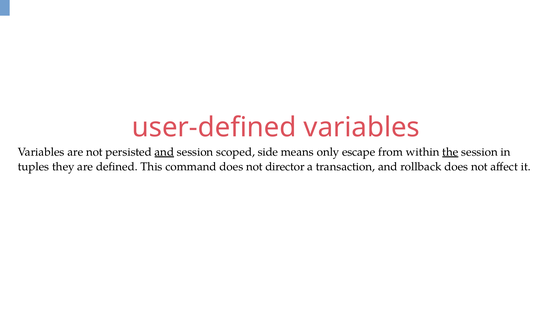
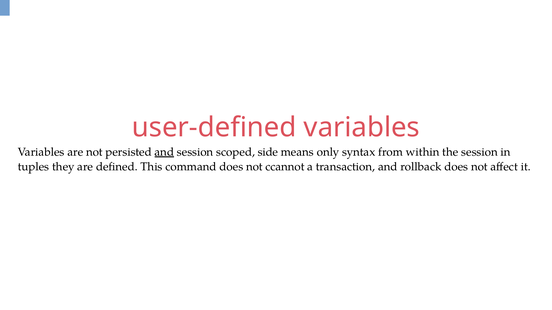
escape: escape -> syntax
the underline: present -> none
director: director -> ccannot
